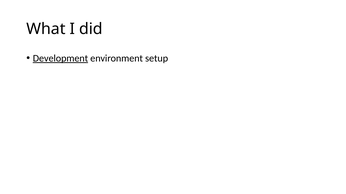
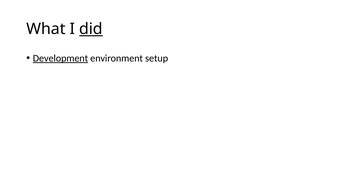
did underline: none -> present
